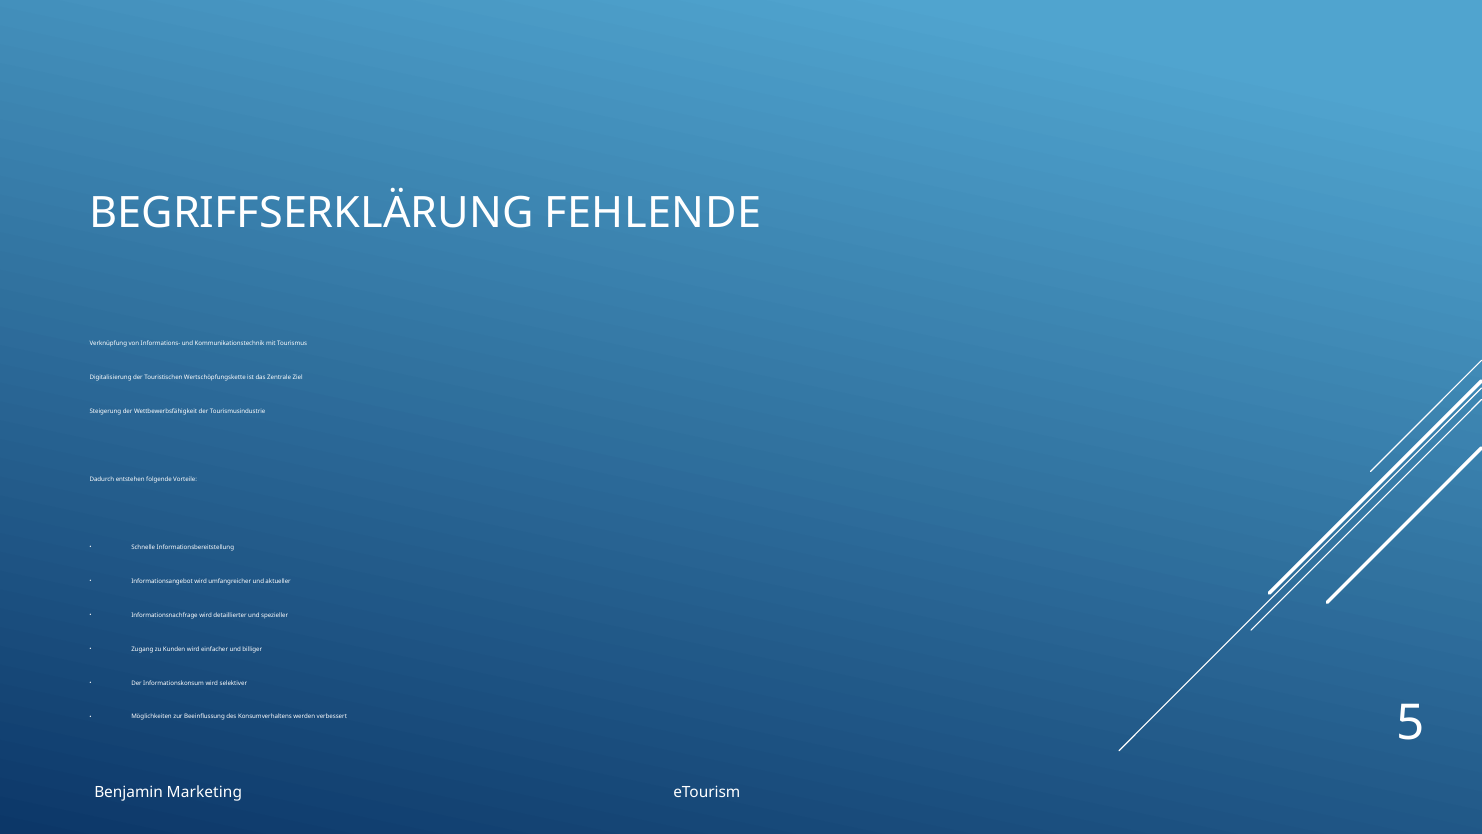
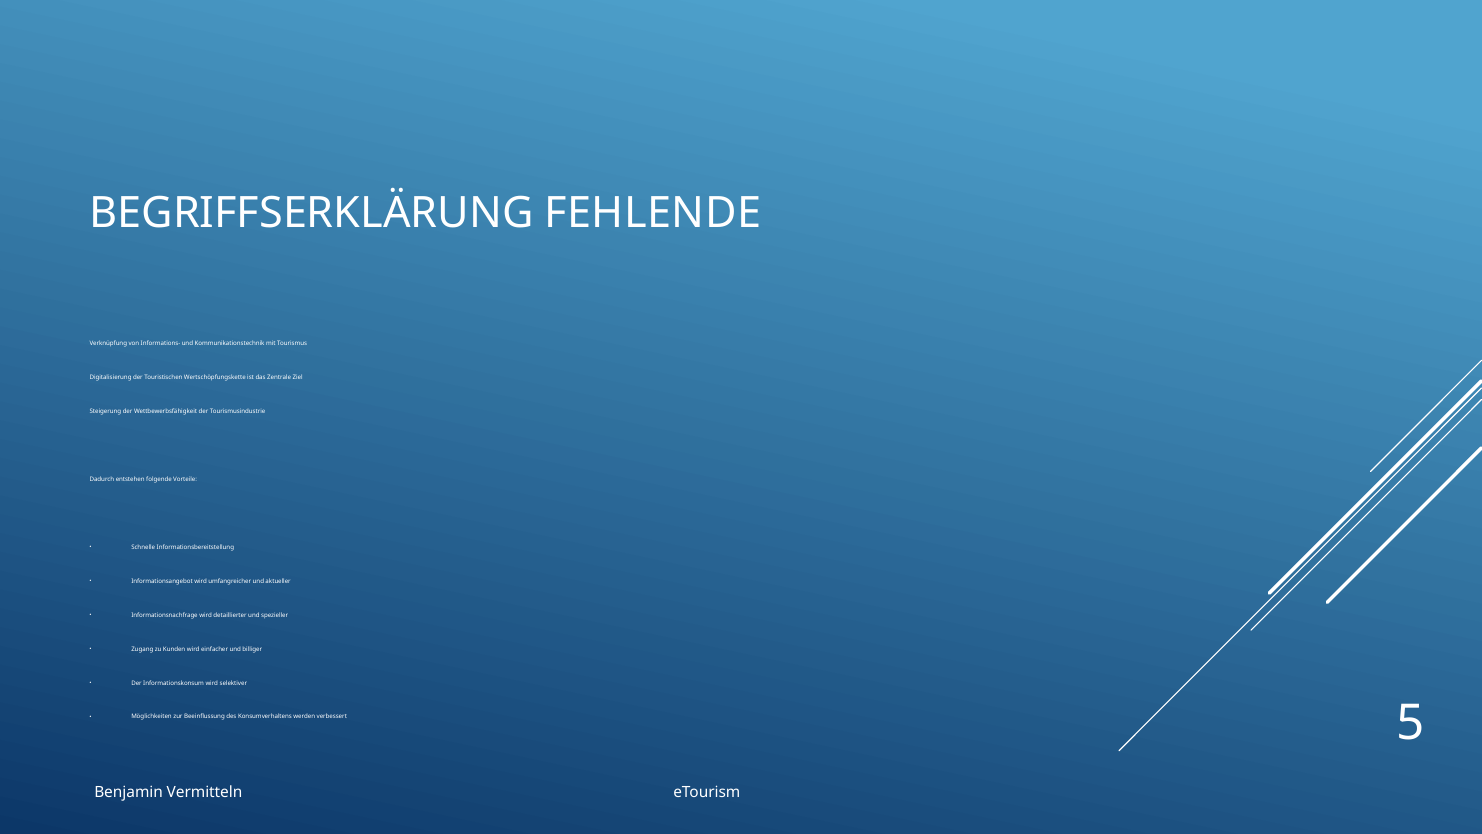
Marketing: Marketing -> Vermitteln
